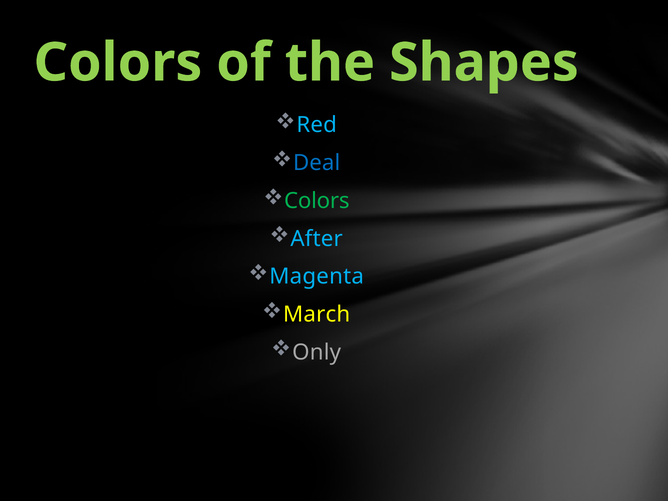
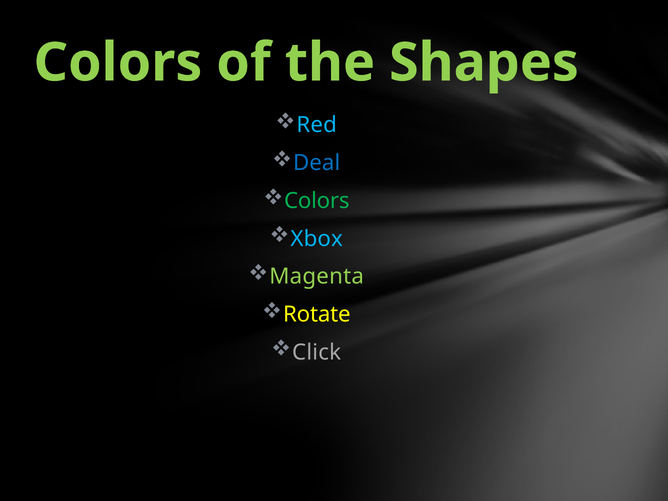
After: After -> Xbox
Magenta colour: light blue -> light green
March: March -> Rotate
Only: Only -> Click
